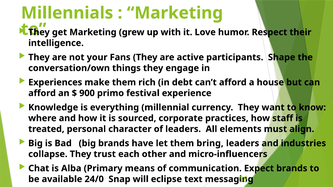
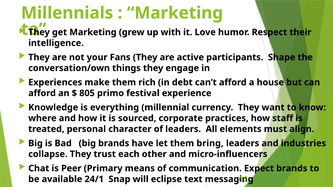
900: 900 -> 805
Alba: Alba -> Peer
24/0: 24/0 -> 24/1
